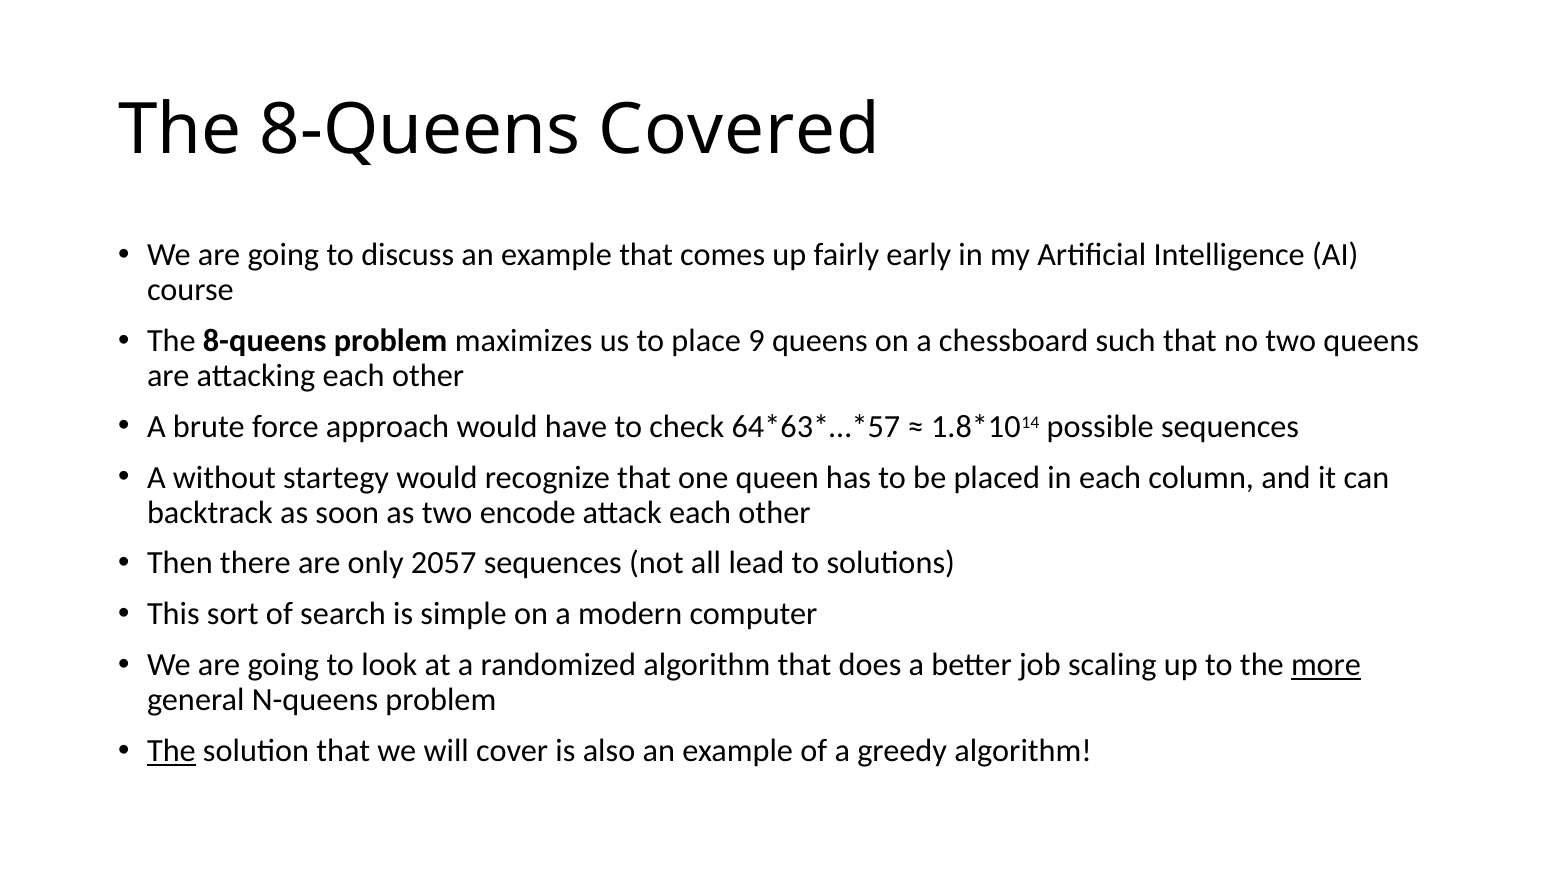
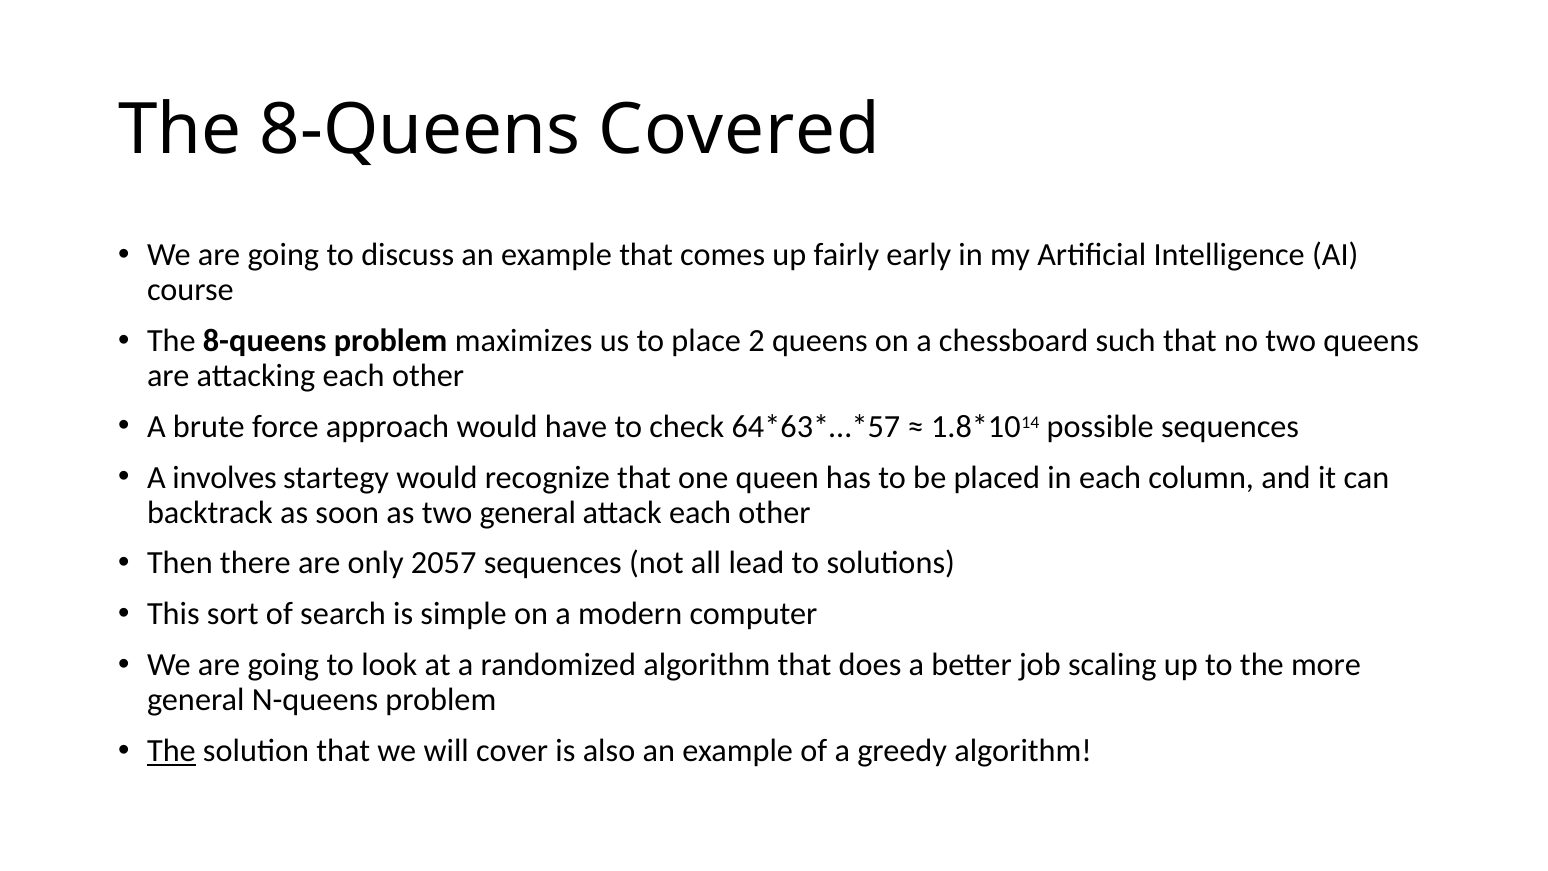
9: 9 -> 2
without: without -> involves
two encode: encode -> general
more underline: present -> none
